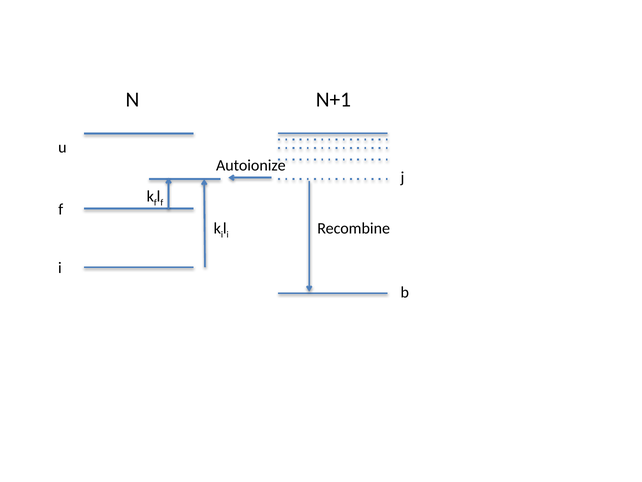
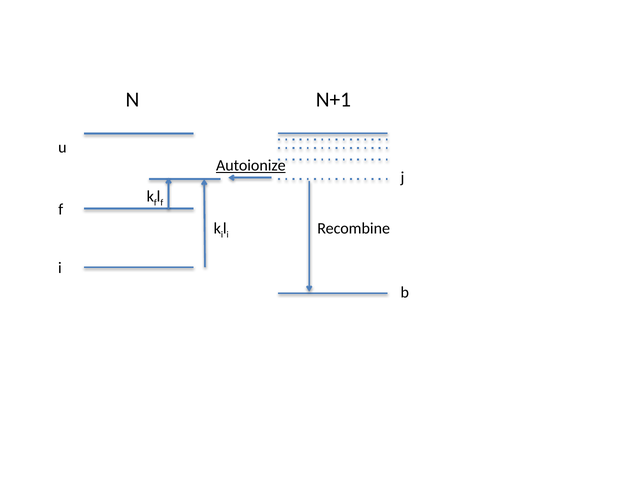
Autoionize underline: none -> present
